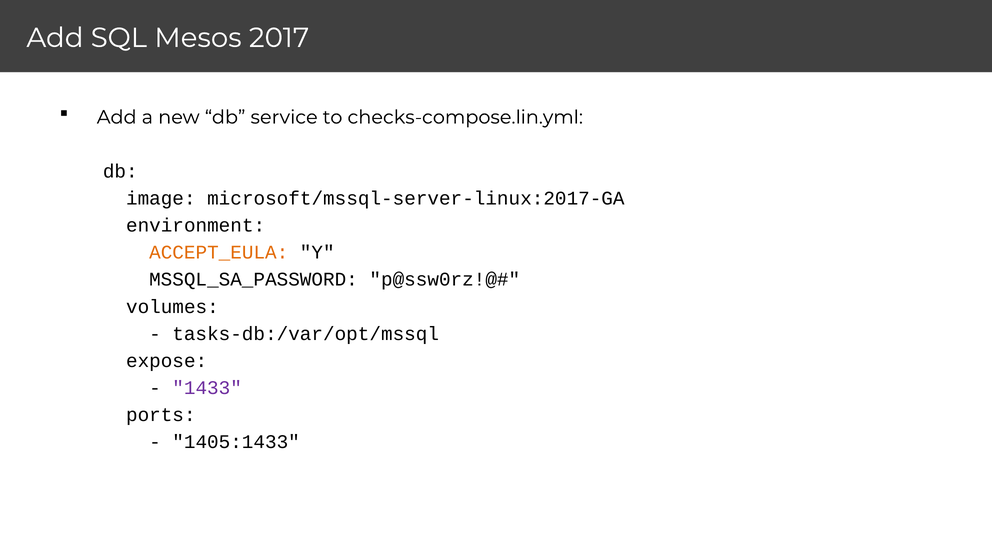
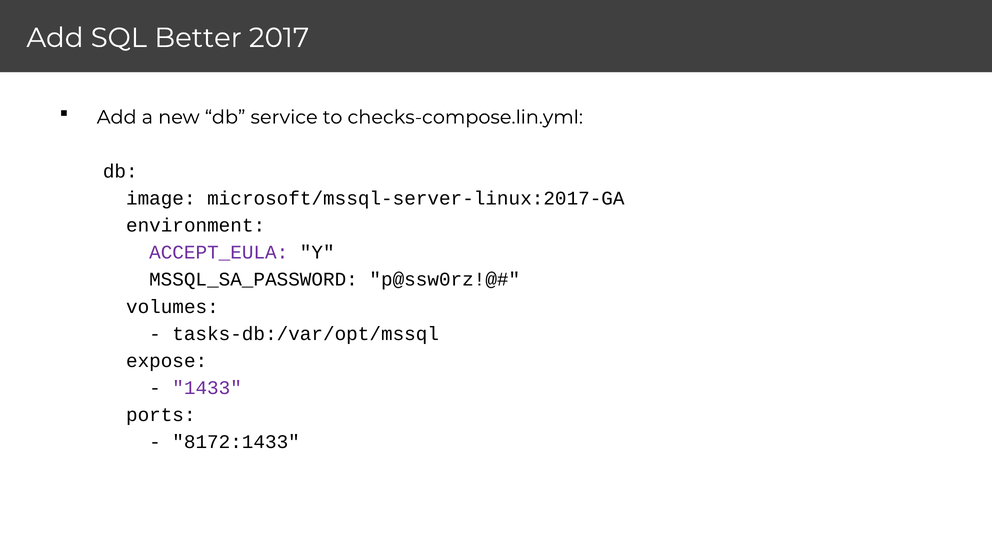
Mesos: Mesos -> Better
ACCEPT_EULA colour: orange -> purple
1405:1433: 1405:1433 -> 8172:1433
